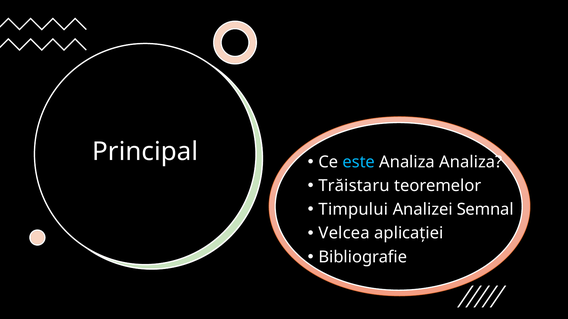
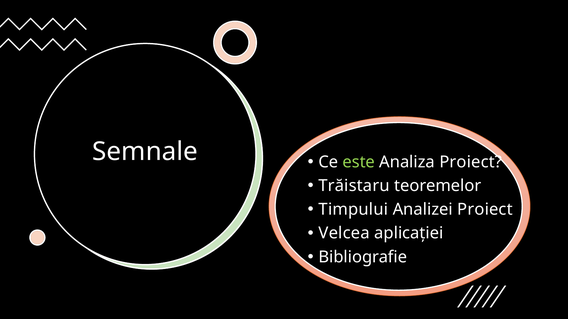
Principal: Principal -> Semnale
este colour: light blue -> light green
Analiza Analiza: Analiza -> Proiect
Analizei Semnal: Semnal -> Proiect
